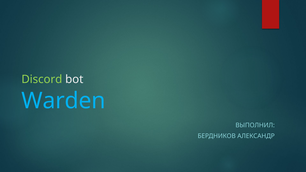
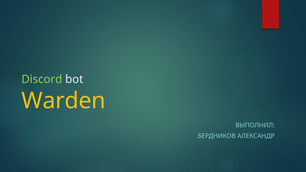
Warden colour: light blue -> yellow
